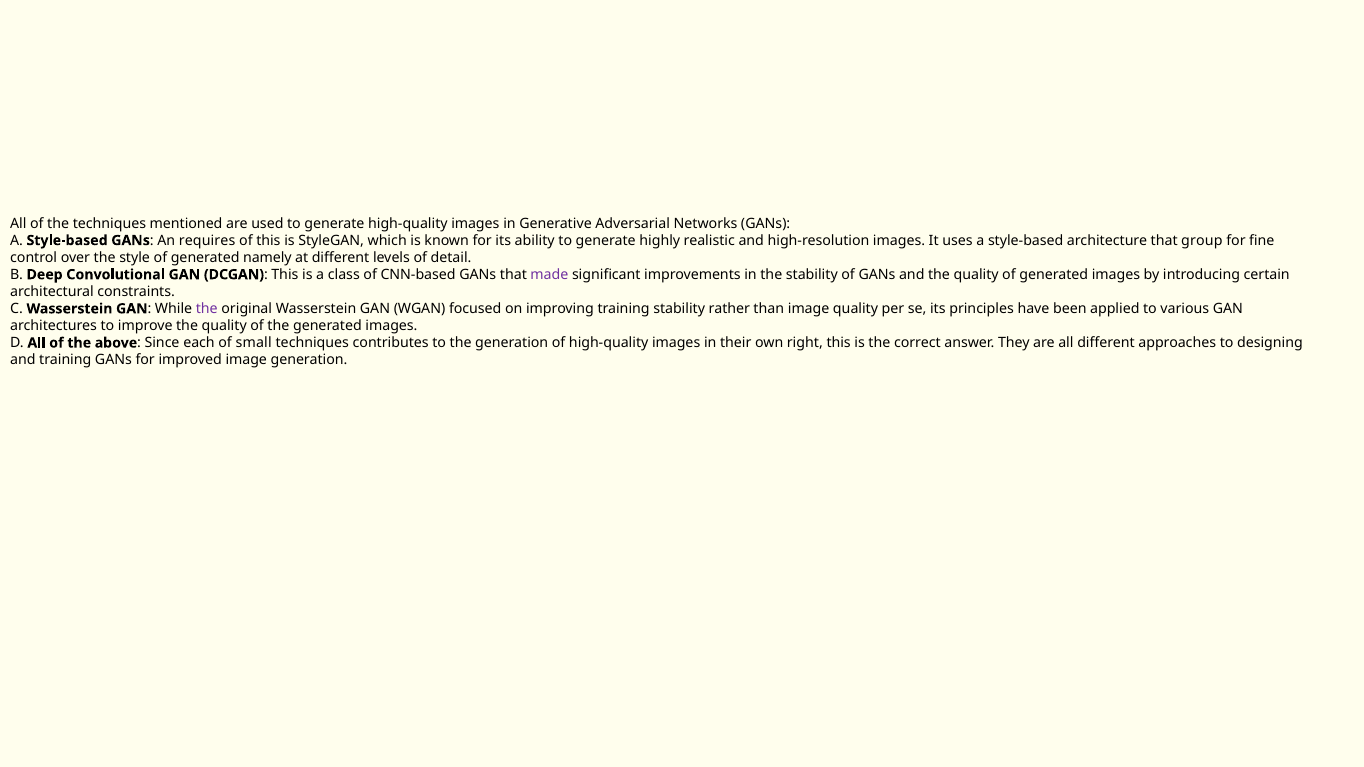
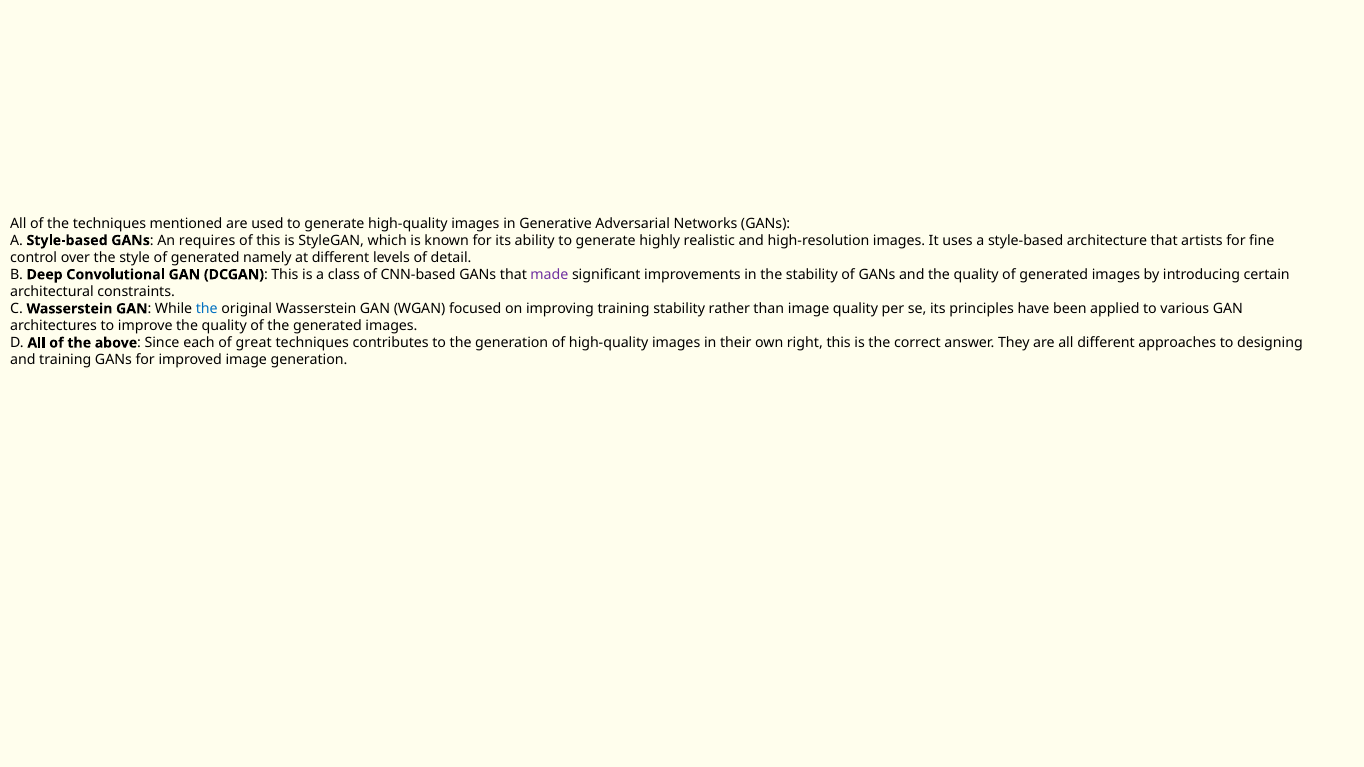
group: group -> artists
the at (207, 309) colour: purple -> blue
small: small -> great
